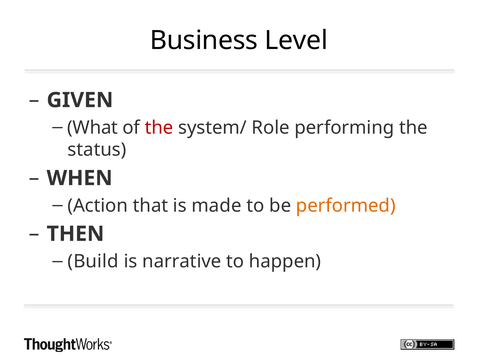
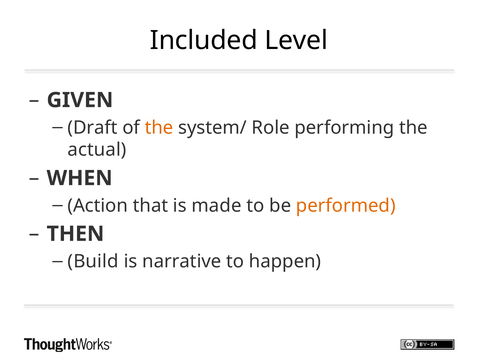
Business: Business -> Included
What: What -> Draft
the at (159, 128) colour: red -> orange
status: status -> actual
